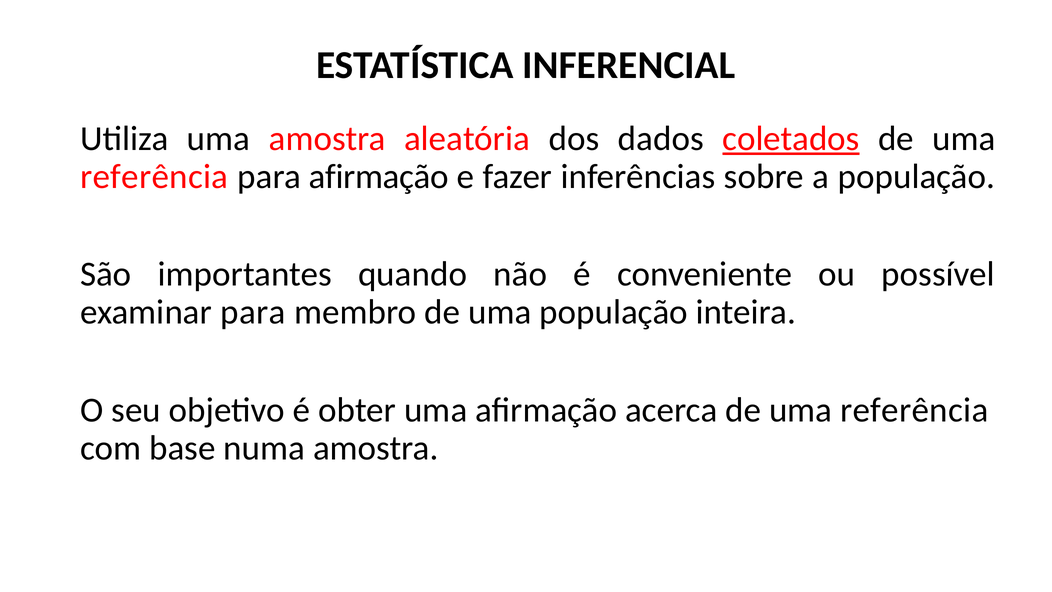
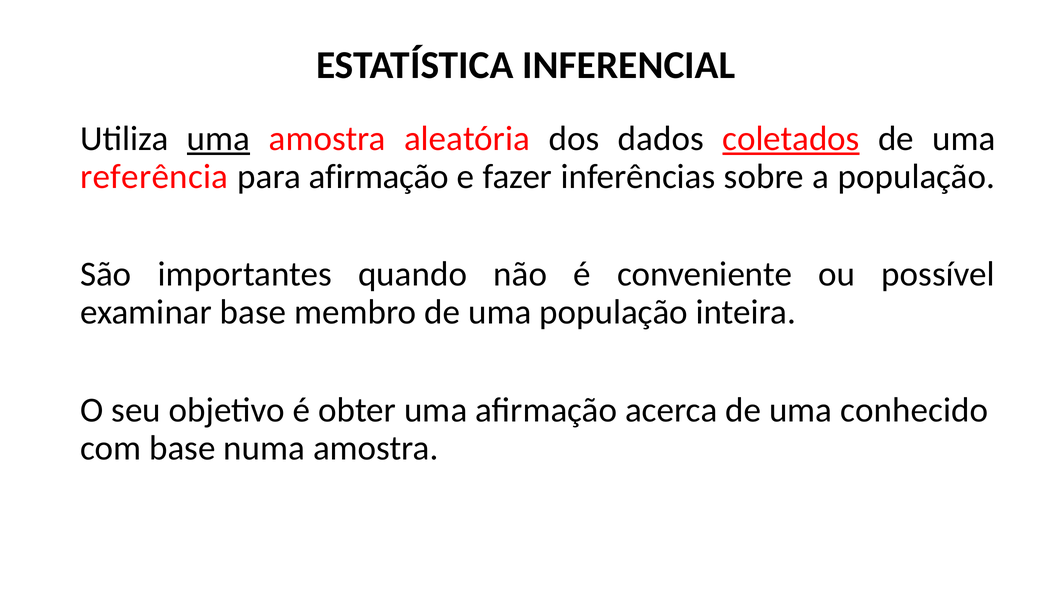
uma at (219, 139) underline: none -> present
examinar para: para -> base
acerca de uma referência: referência -> conhecido
